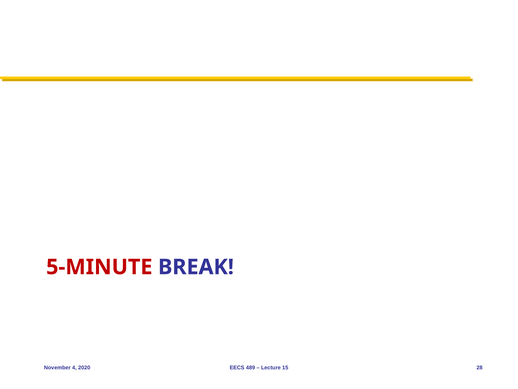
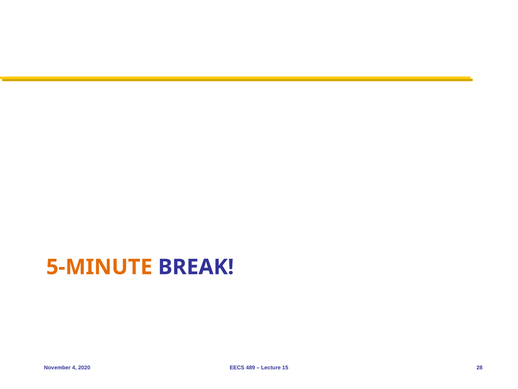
5-MINUTE colour: red -> orange
